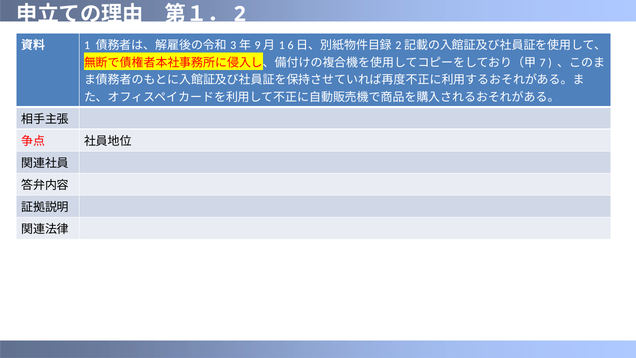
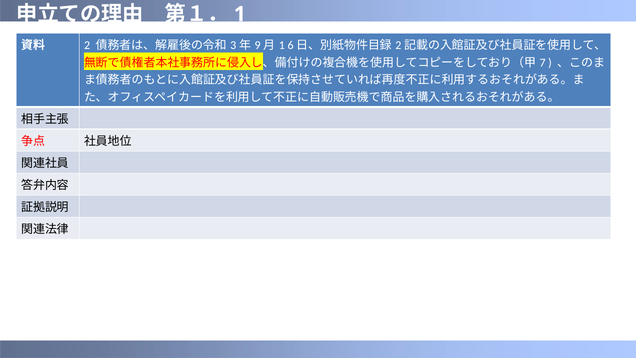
2 at (240, 14): 2 -> 1
1 at (87, 45): 1 -> 2
